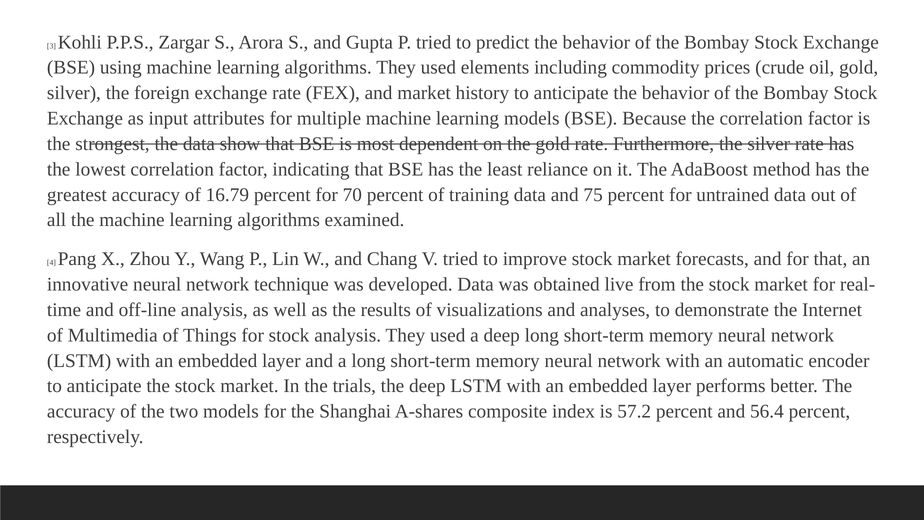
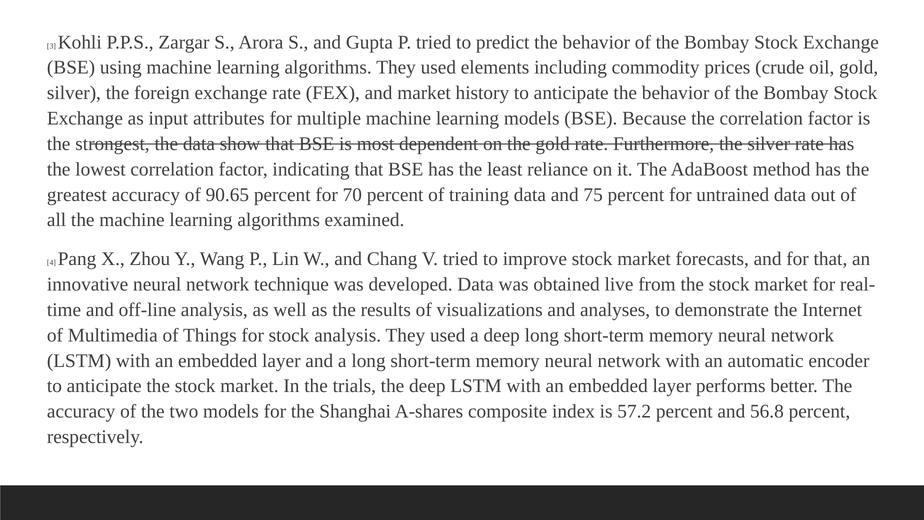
16.79: 16.79 -> 90.65
56.4: 56.4 -> 56.8
